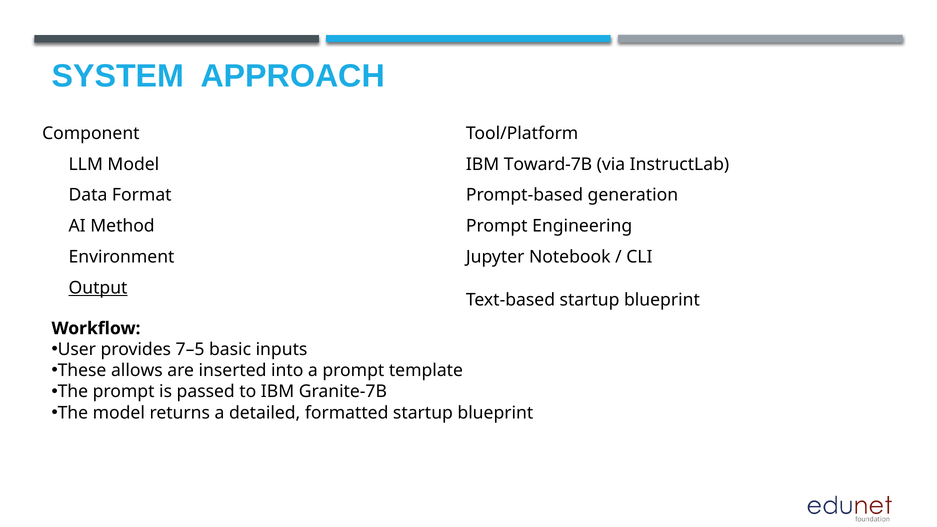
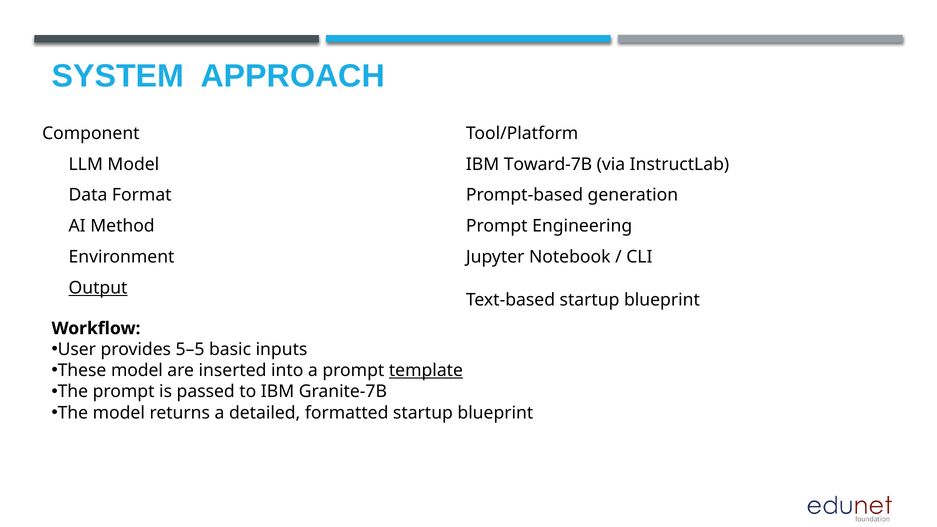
7–5: 7–5 -> 5–5
These allows: allows -> model
template at (426, 371) underline: none -> present
